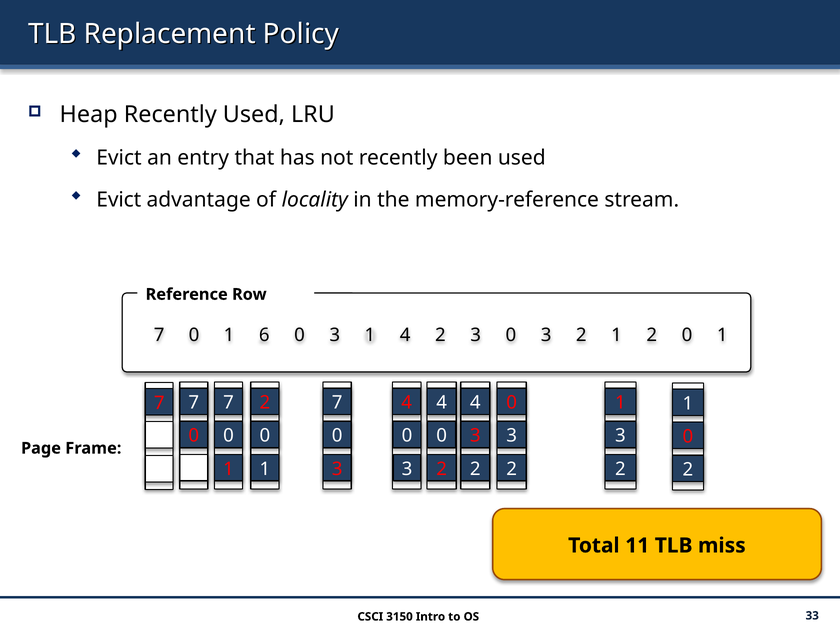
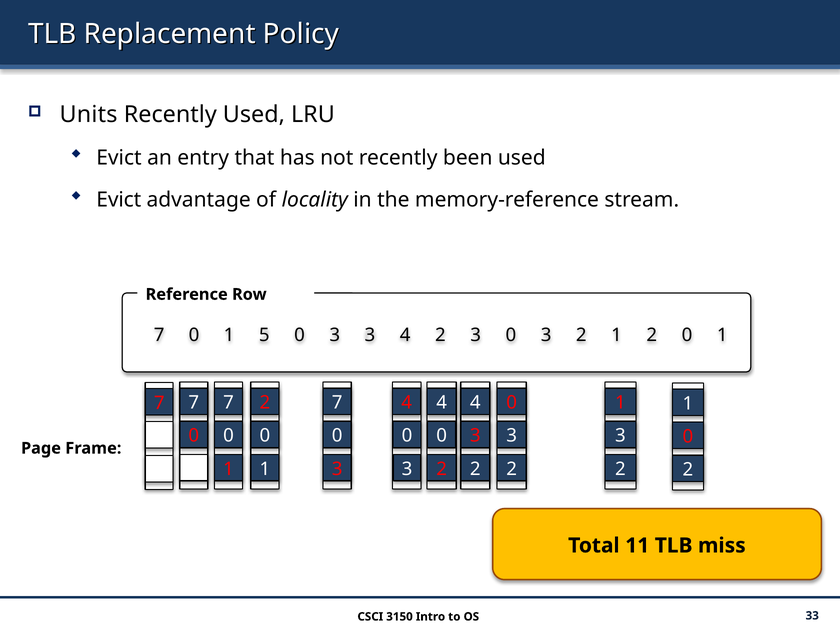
Heap: Heap -> Units
6: 6 -> 5
0 3 1: 1 -> 3
